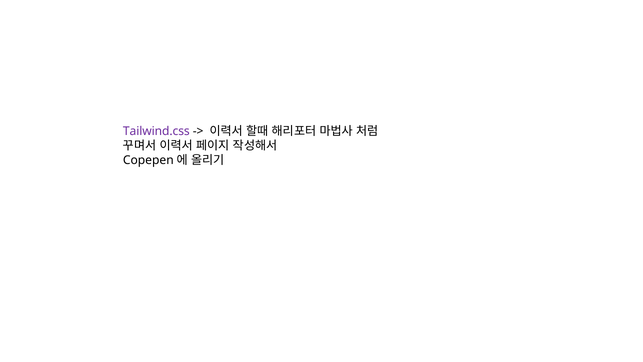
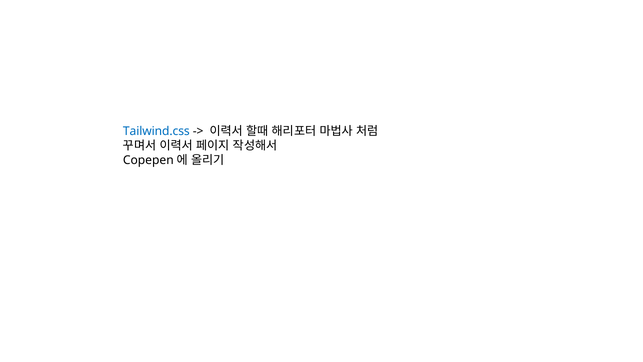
Tailwind.css colour: purple -> blue
